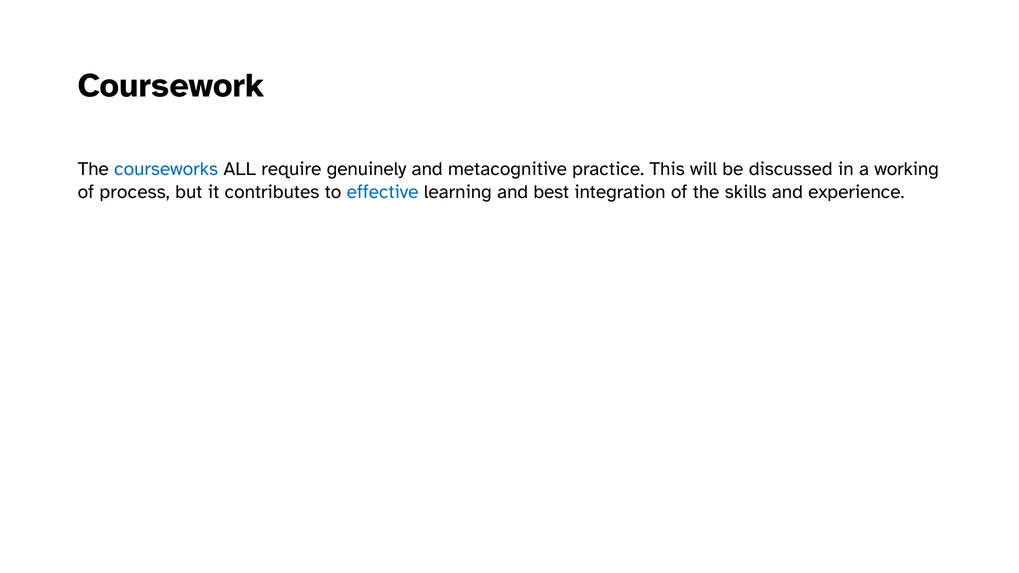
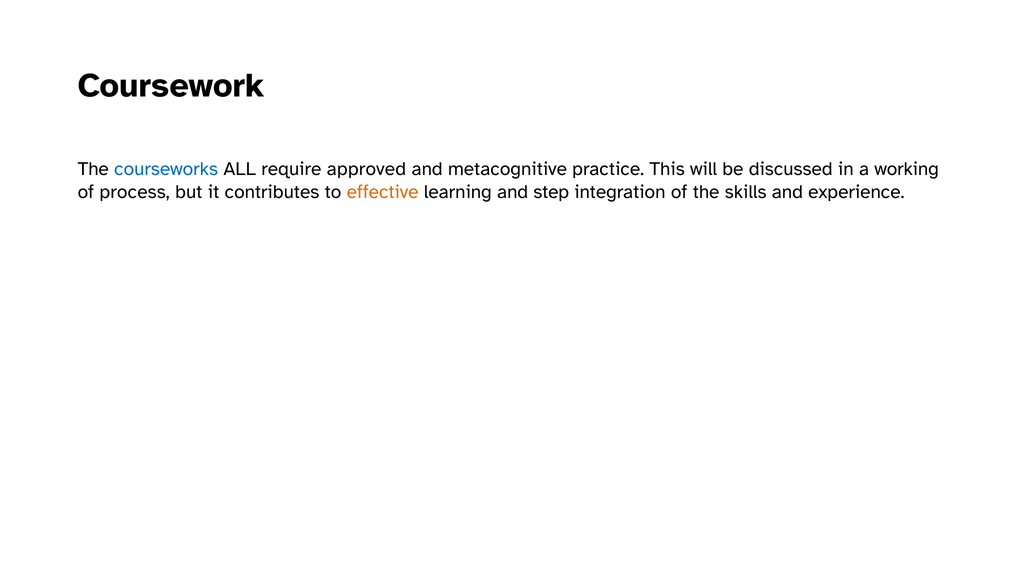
genuinely: genuinely -> approved
effective colour: blue -> orange
best: best -> step
